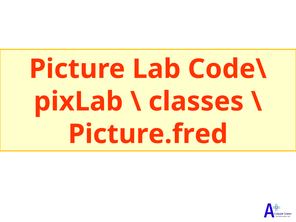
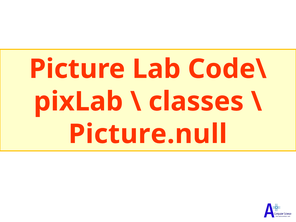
Picture.fred: Picture.fred -> Picture.null
